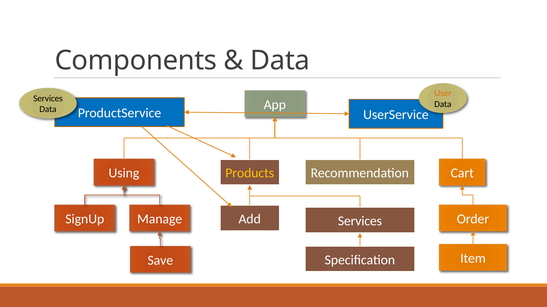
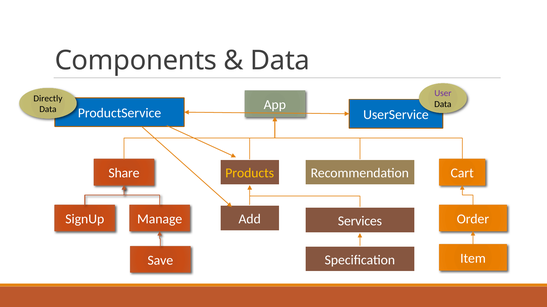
User colour: orange -> purple
Services at (48, 99): Services -> Directly
Using: Using -> Share
